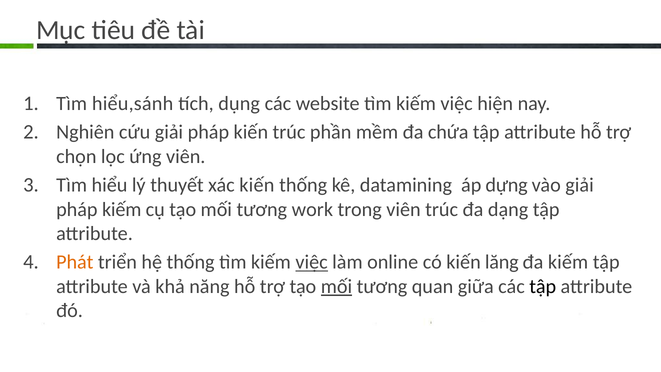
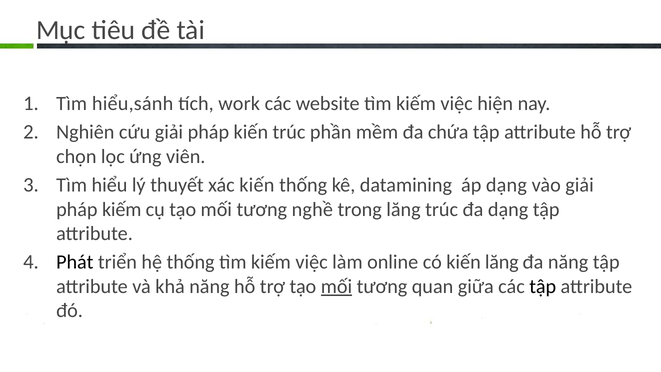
dụng: dụng -> work
áp dựng: dựng -> dạng
work: work -> nghề
trong viên: viên -> lăng
Phát colour: orange -> black
việc at (312, 262) underline: present -> none
đa kiếm: kiếm -> năng
